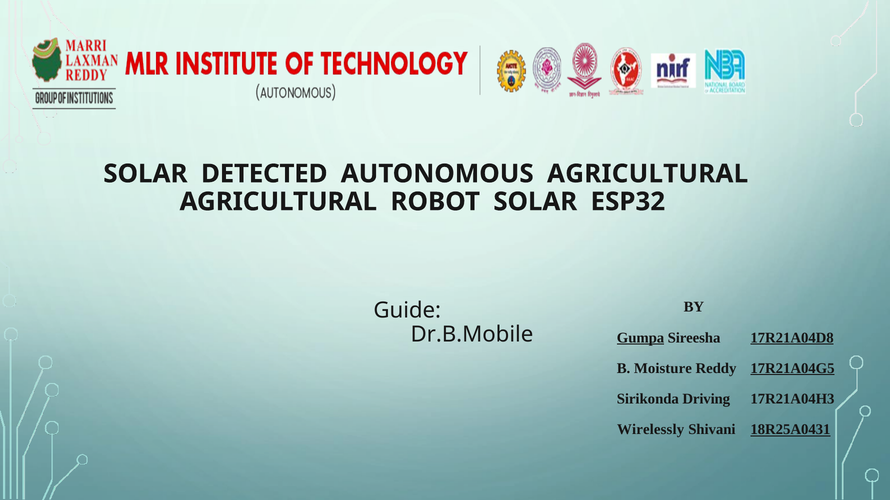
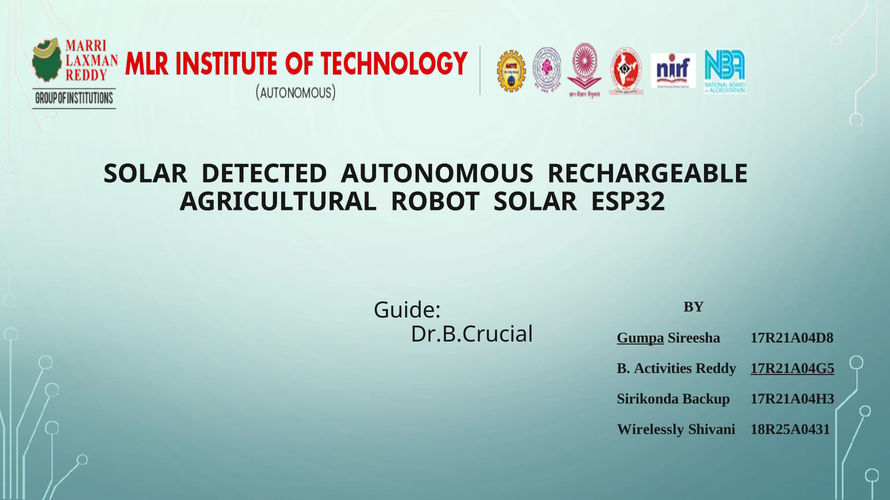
AUTONOMOUS AGRICULTURAL: AGRICULTURAL -> RECHARGEABLE
Dr.B.Mobile: Dr.B.Mobile -> Dr.B.Crucial
17R21A04D8 underline: present -> none
Moisture: Moisture -> Activities
Driving: Driving -> Backup
18R25A0431 underline: present -> none
